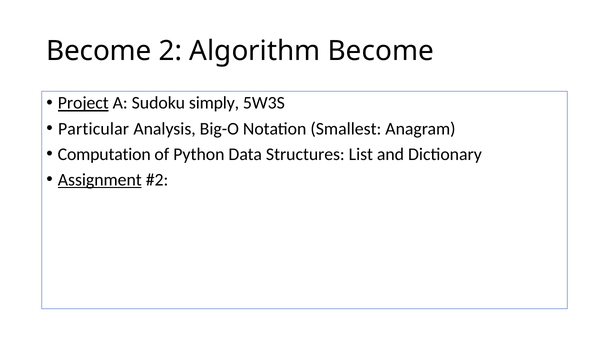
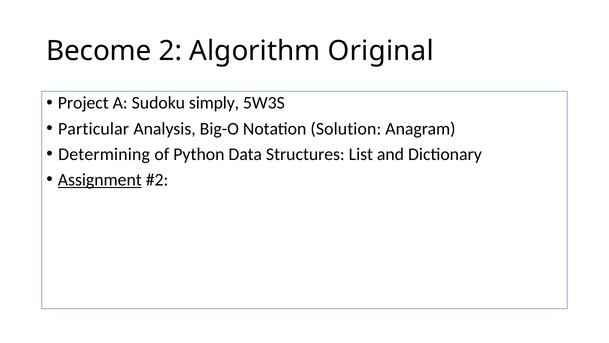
Algorithm Become: Become -> Original
Project underline: present -> none
Smallest: Smallest -> Solution
Computation: Computation -> Determining
